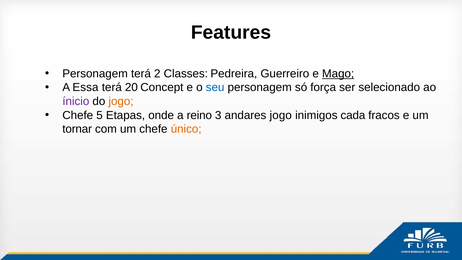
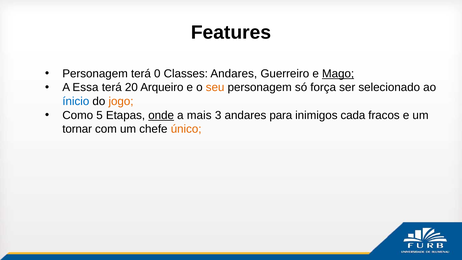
2: 2 -> 0
Classes Pedreira: Pedreira -> Andares
Concept: Concept -> Arqueiro
seu colour: blue -> orange
ínicio colour: purple -> blue
Chefe at (78, 115): Chefe -> Como
onde underline: none -> present
reino: reino -> mais
andares jogo: jogo -> para
